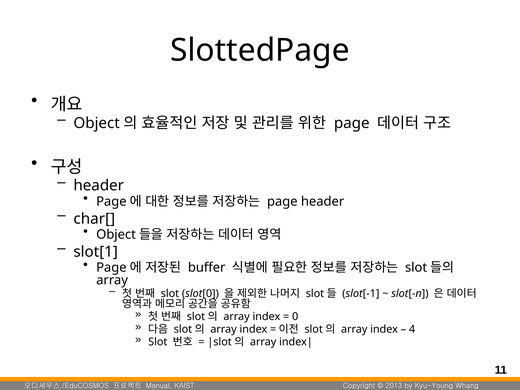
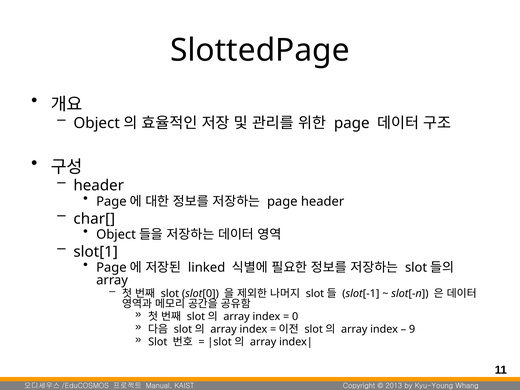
buffer: buffer -> linked
4: 4 -> 9
